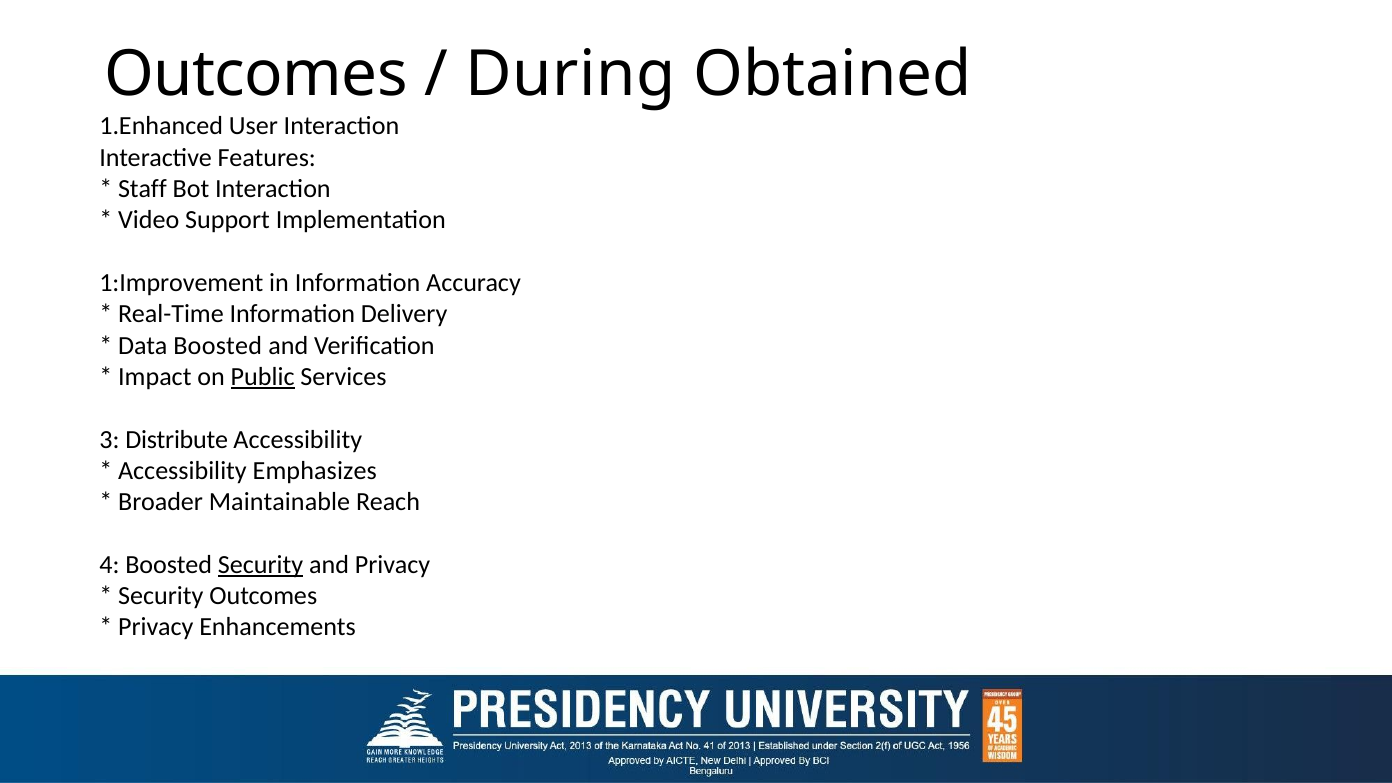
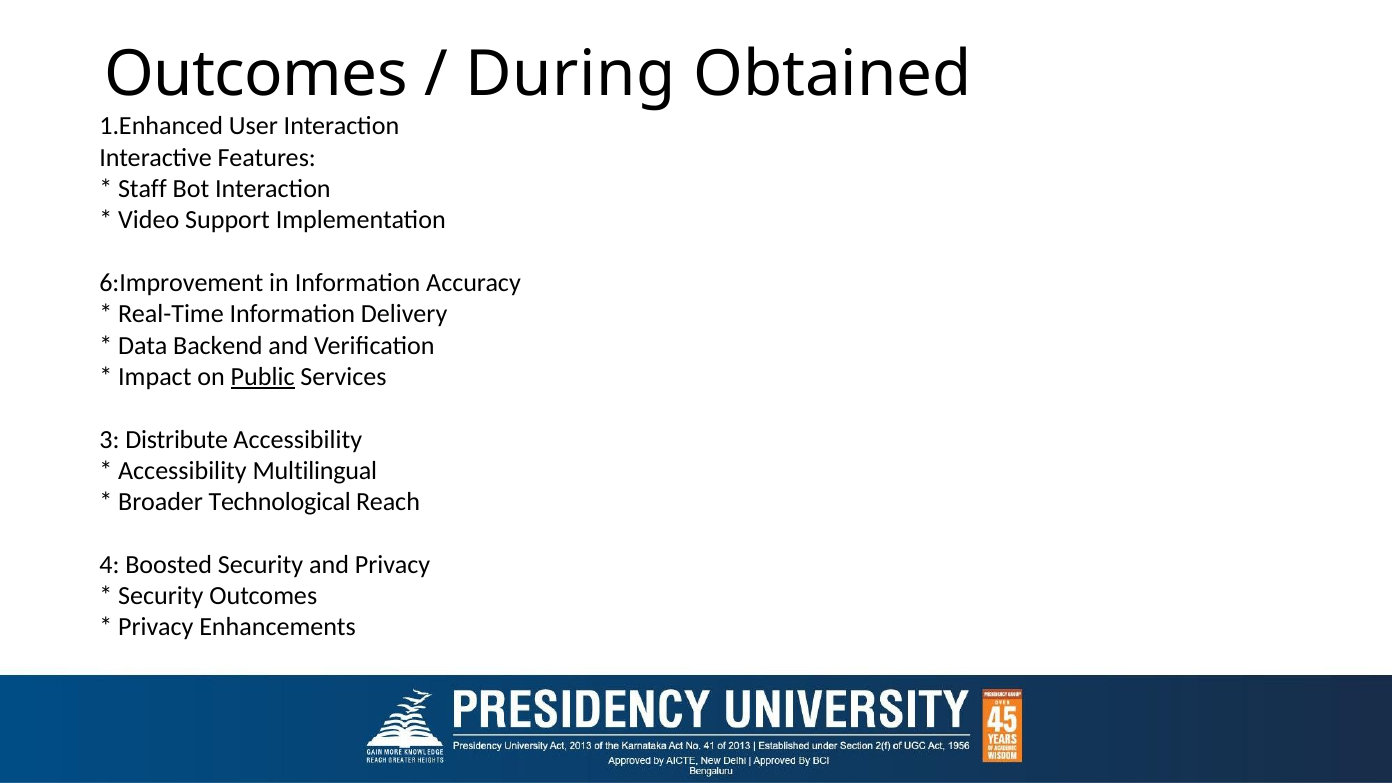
1:Improvement: 1:Improvement -> 6:Improvement
Data Boosted: Boosted -> Backend
Emphasizes: Emphasizes -> Multilingual
Maintainable: Maintainable -> Technological
Security at (261, 565) underline: present -> none
